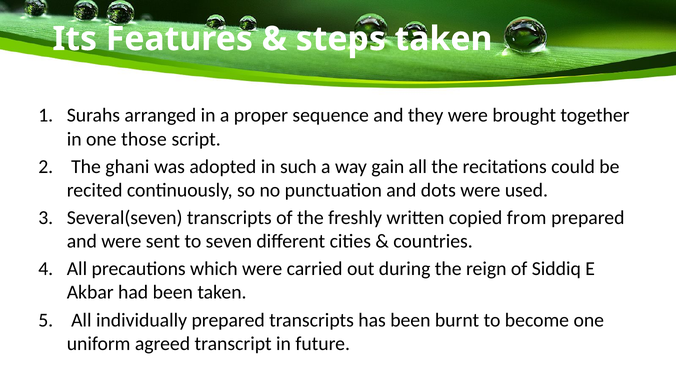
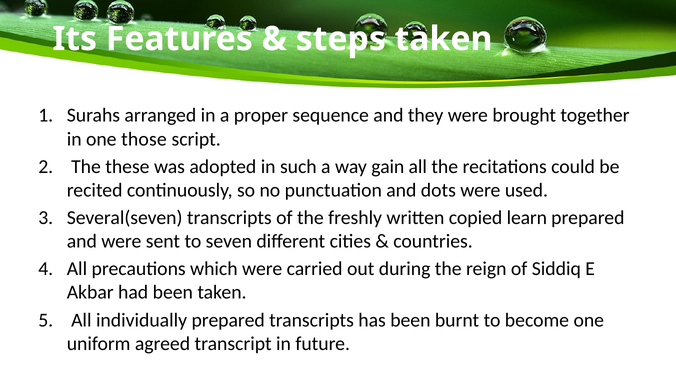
ghani: ghani -> these
from: from -> learn
